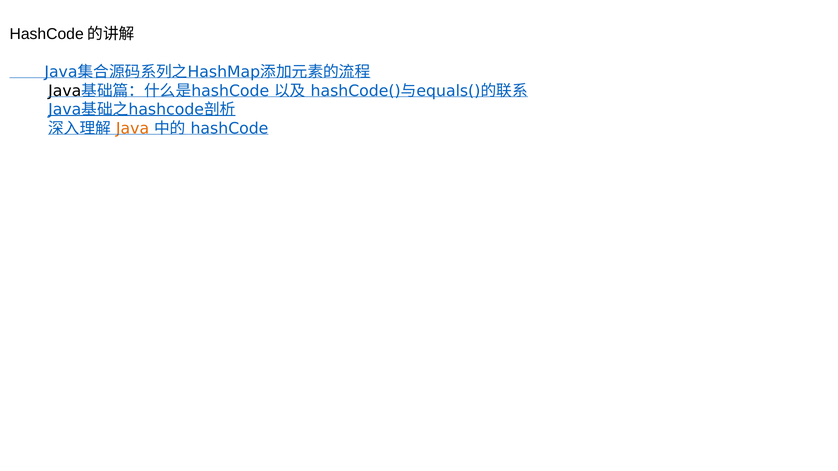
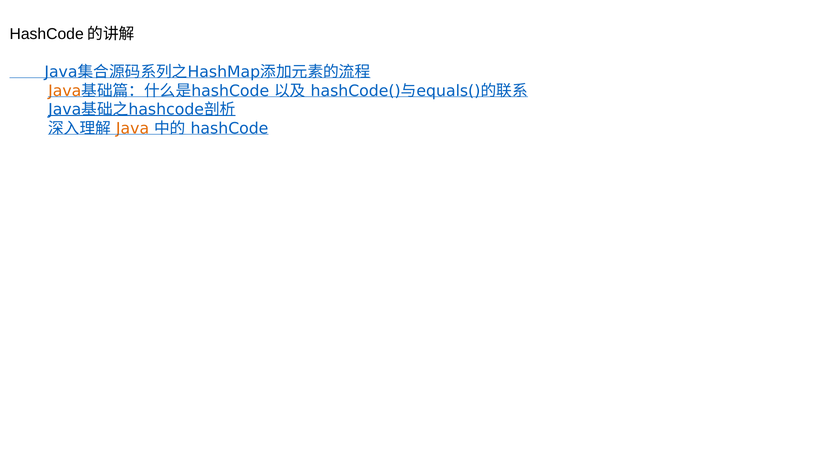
Java at (65, 91) colour: black -> orange
